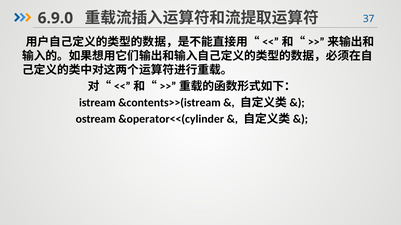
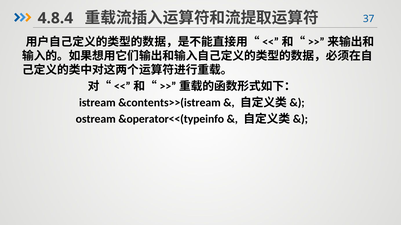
6.9.0: 6.9.0 -> 4.8.4
&operator<<(cylinder: &operator<<(cylinder -> &operator<<(typeinfo
